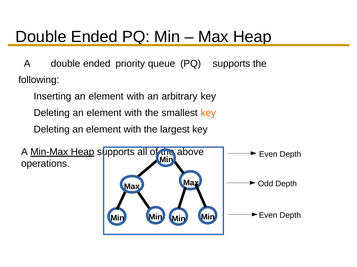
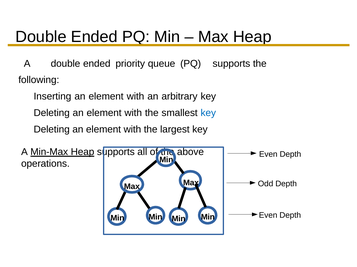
key at (208, 113) colour: orange -> blue
